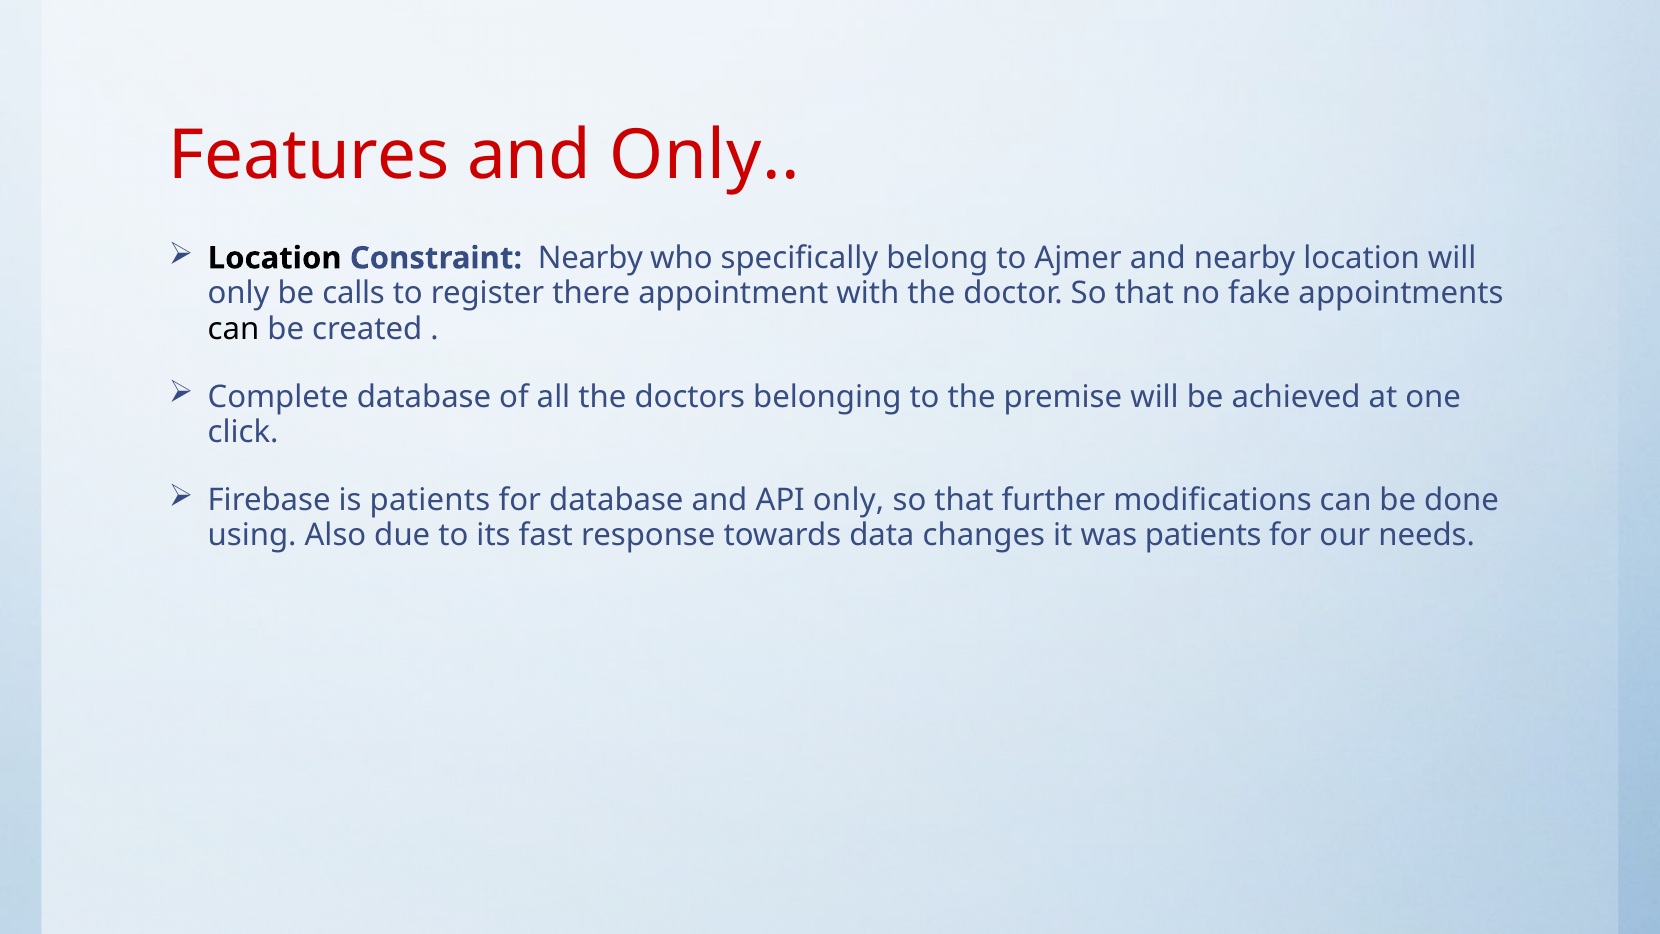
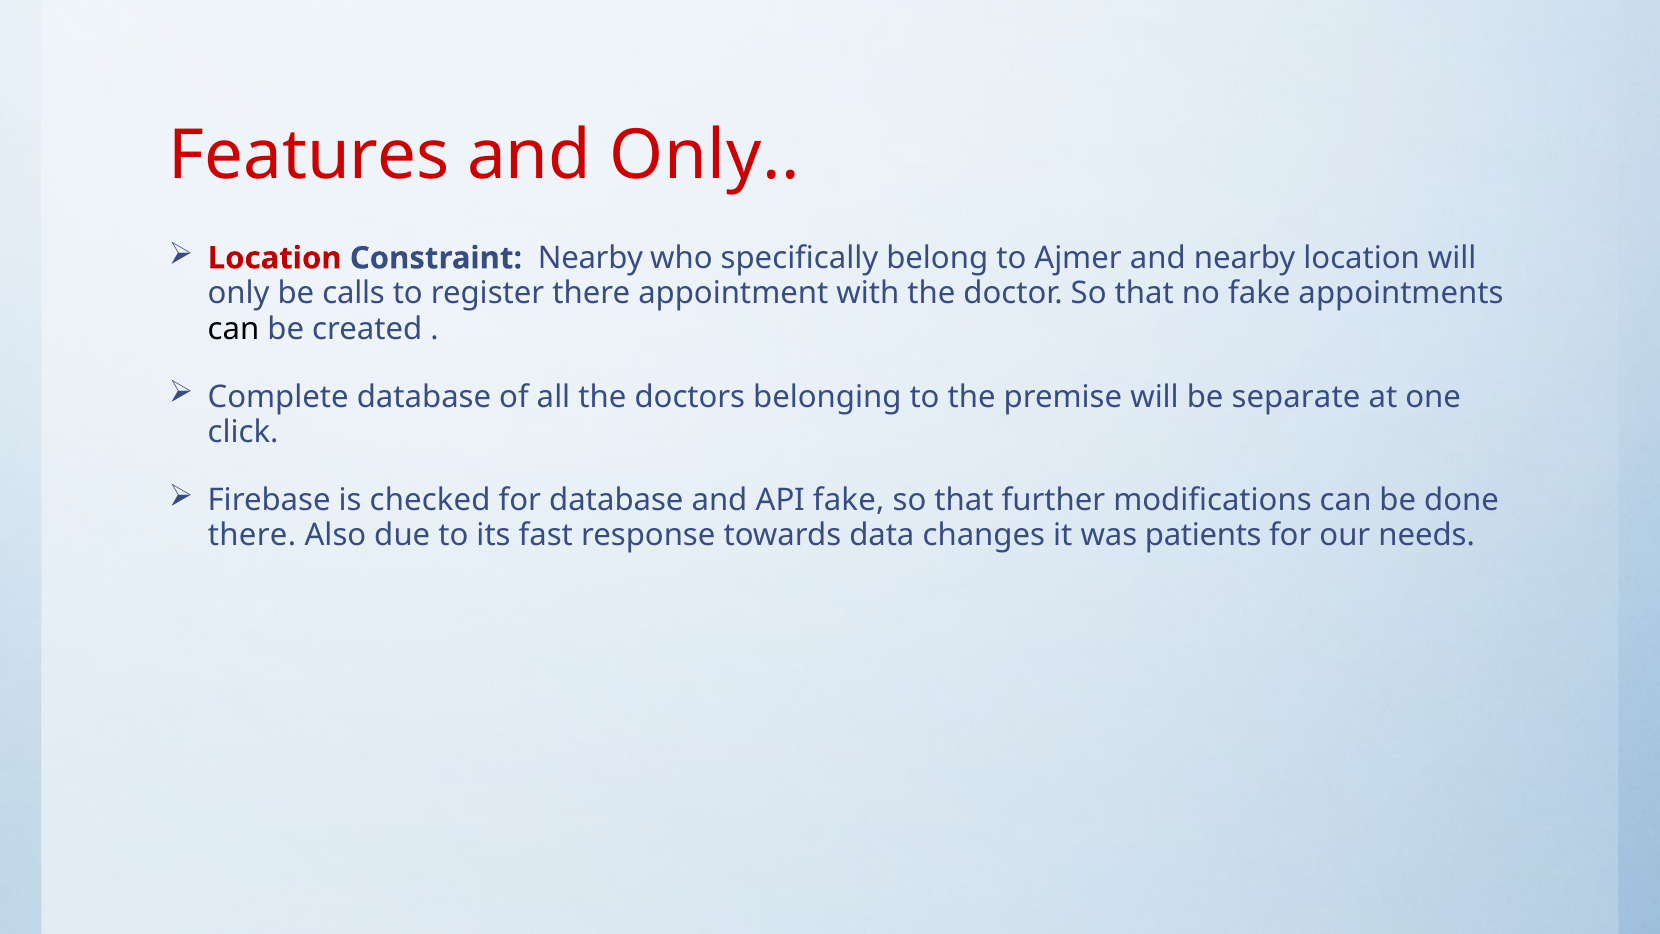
Location at (275, 258) colour: black -> red
achieved: achieved -> separate
is patients: patients -> checked
API only: only -> fake
using at (252, 536): using -> there
